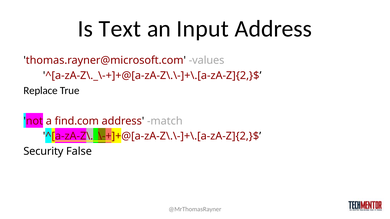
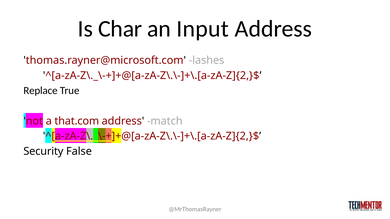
Text: Text -> Char
values: values -> lashes
find.com: find.com -> that.com
